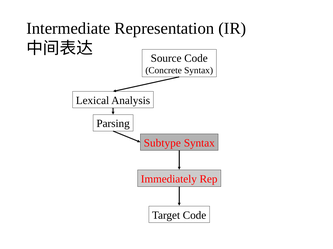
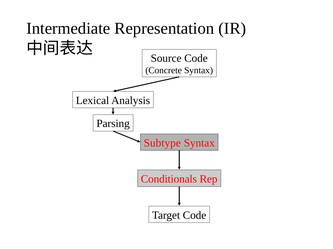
Immediately: Immediately -> Conditionals
